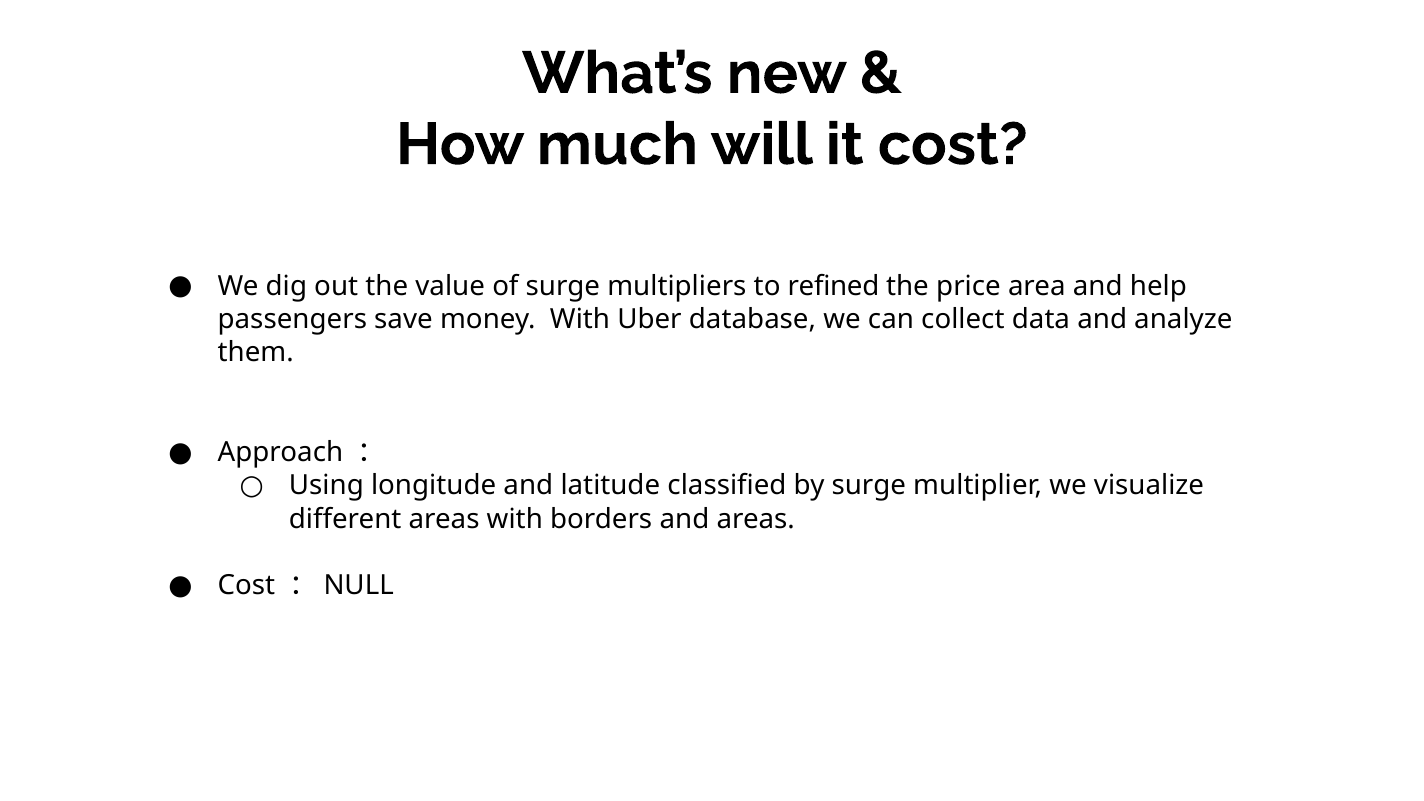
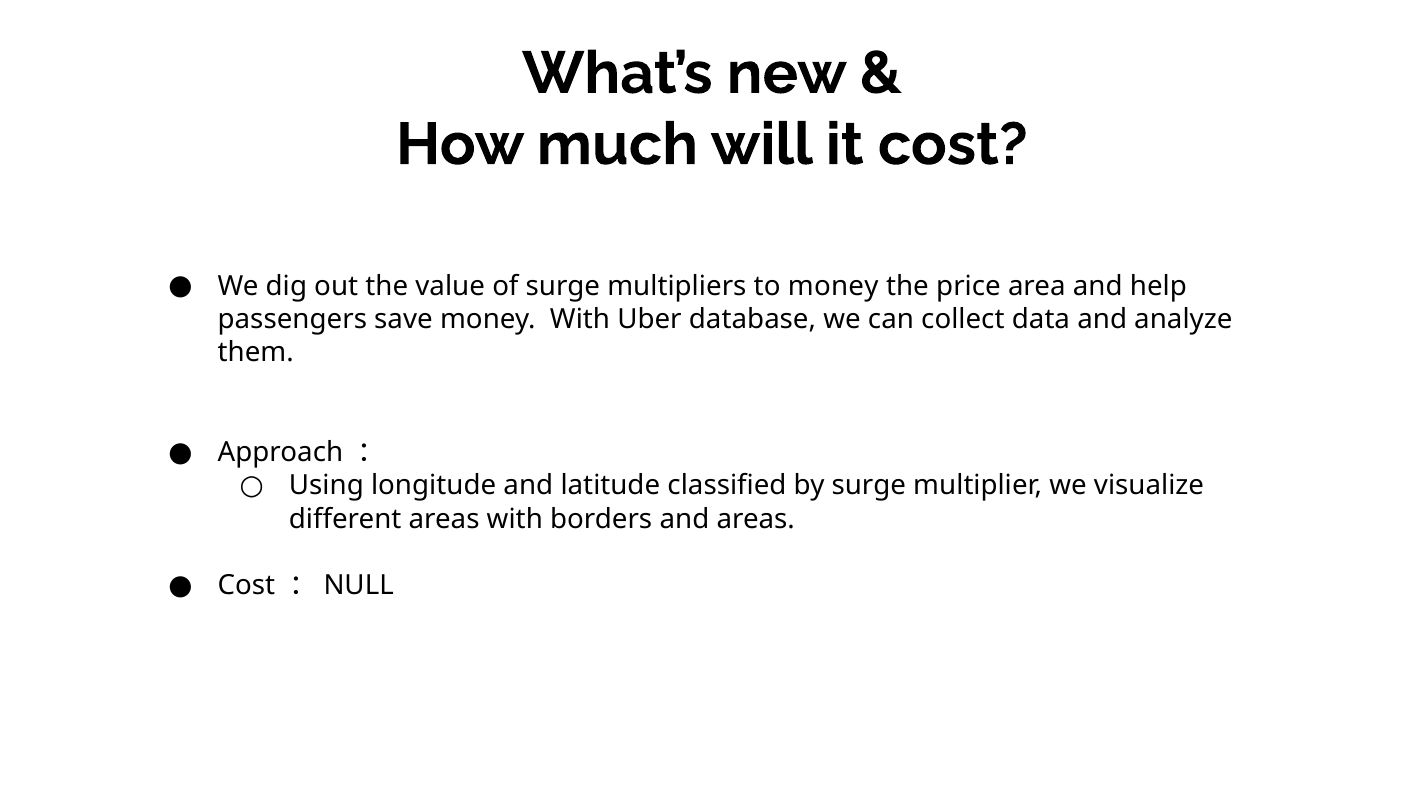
to refined: refined -> money
